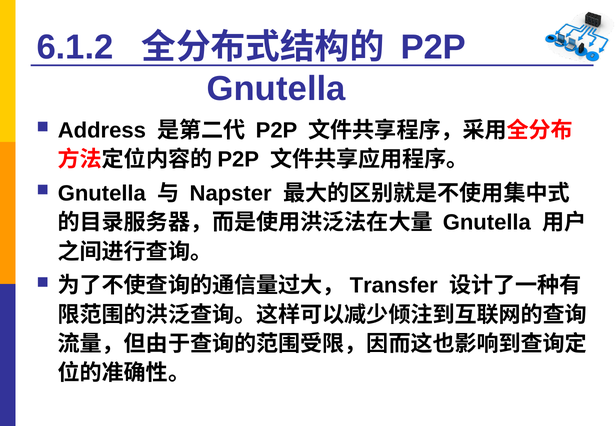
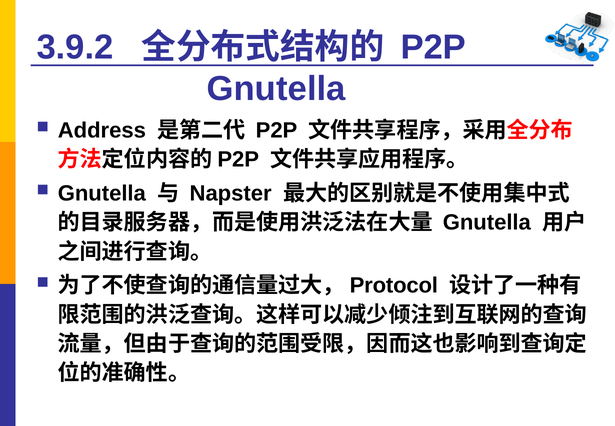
6.1.2: 6.1.2 -> 3.9.2
Transfer: Transfer -> Protocol
